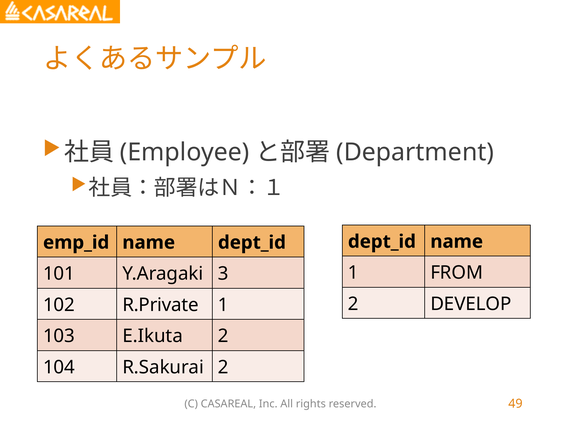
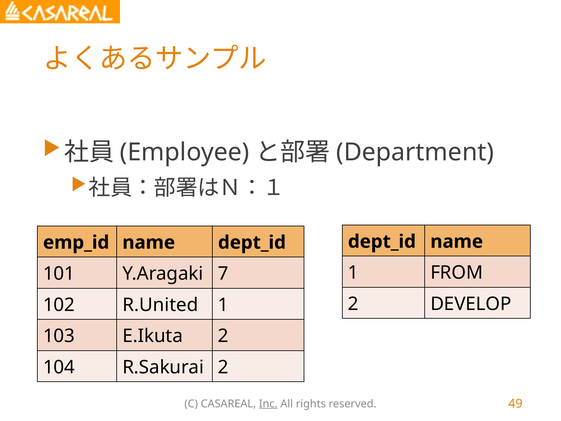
3: 3 -> 7
R.Private: R.Private -> R.United
Inc underline: none -> present
